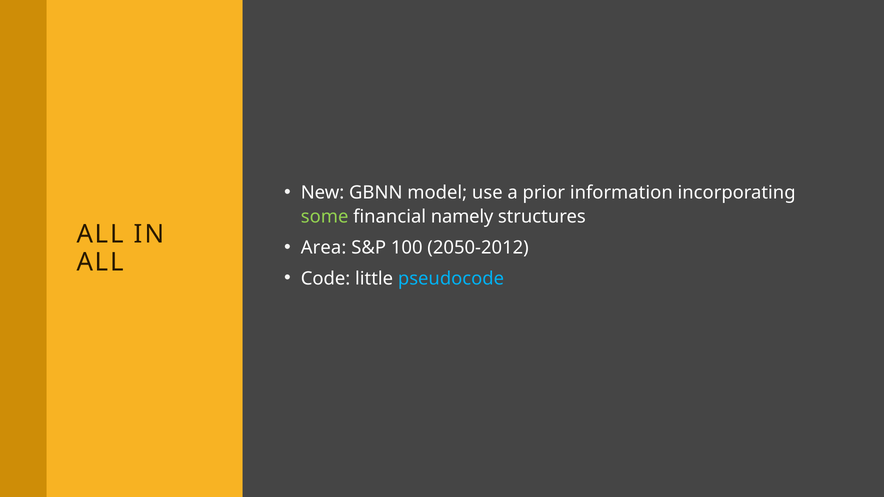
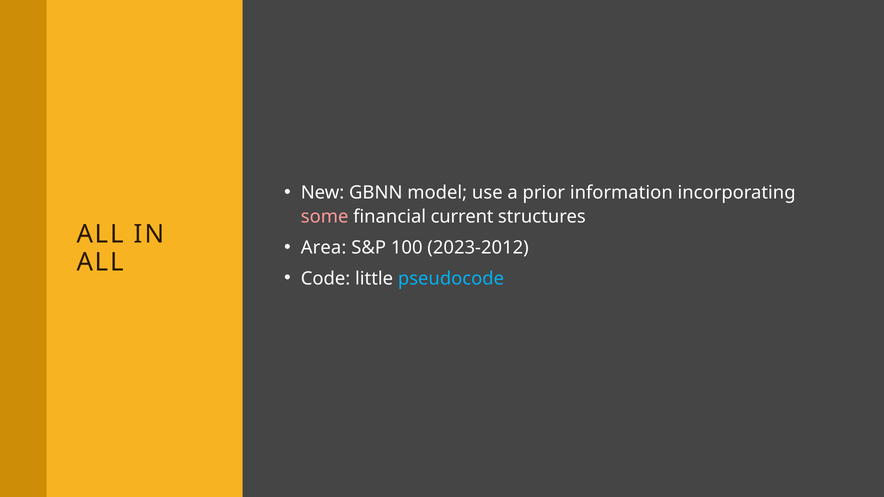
some colour: light green -> pink
namely: namely -> current
2050-2012: 2050-2012 -> 2023-2012
